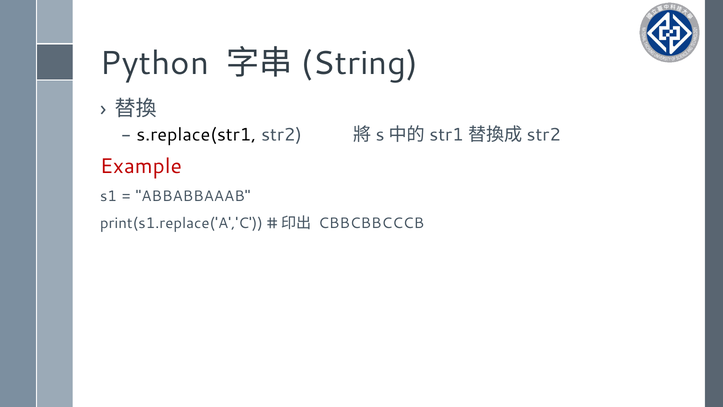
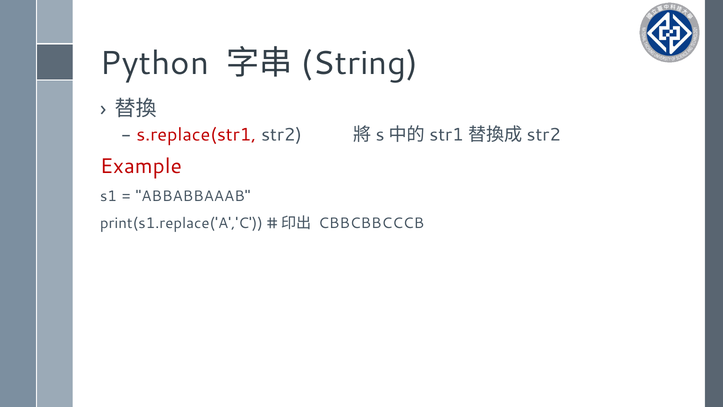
s.replace(str1 colour: black -> red
